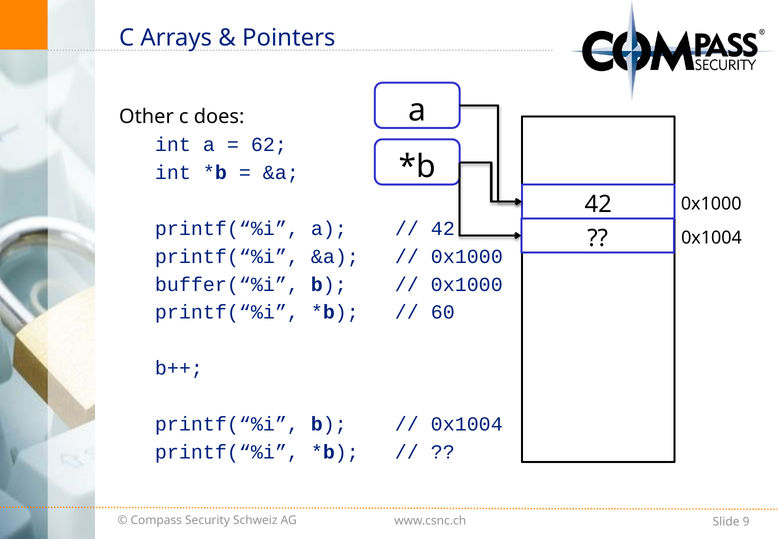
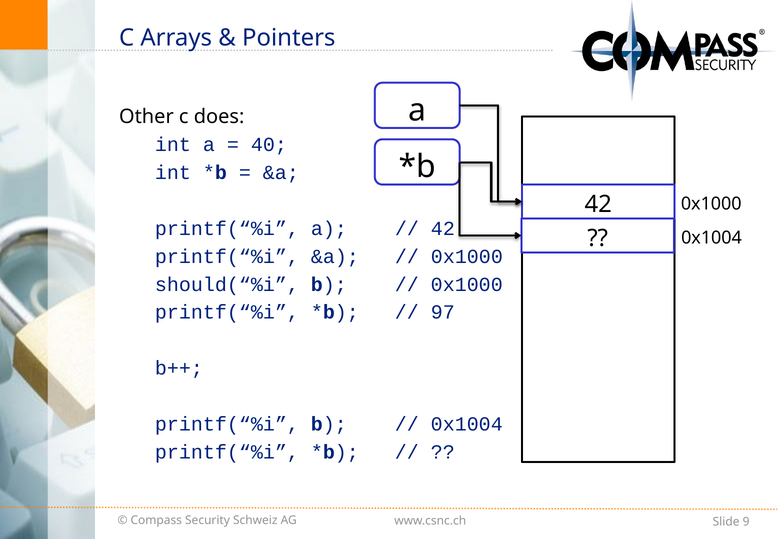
62: 62 -> 40
buffer(“%i: buffer(“%i -> should(“%i
60: 60 -> 97
